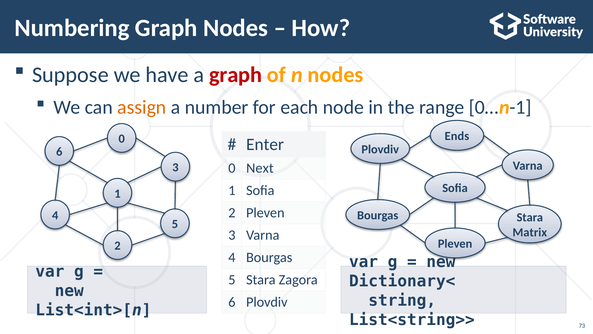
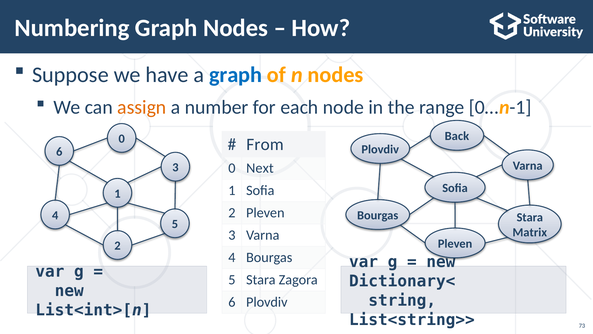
graph at (236, 75) colour: red -> blue
Ends: Ends -> Back
Enter: Enter -> From
